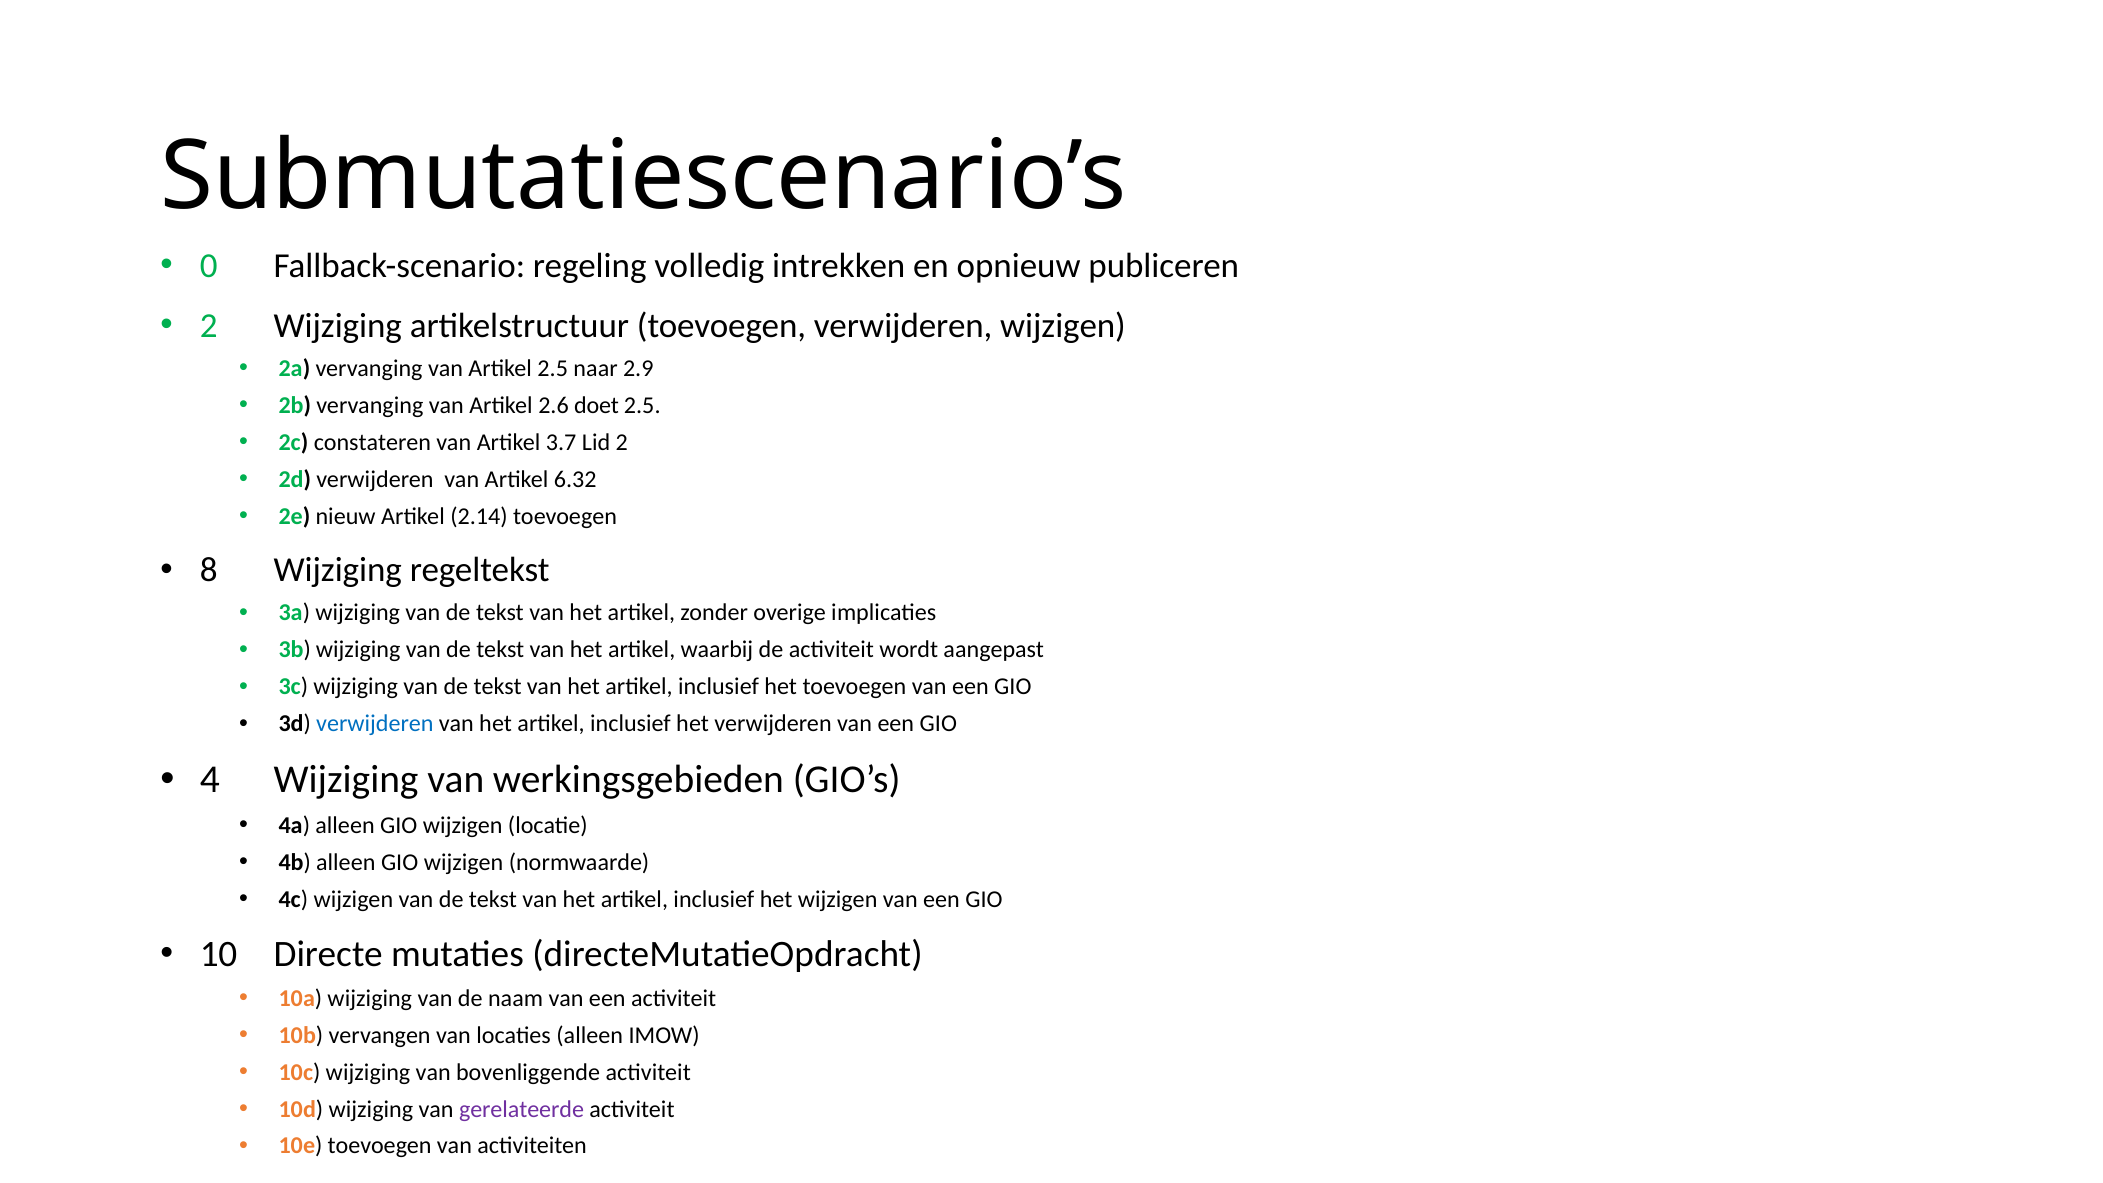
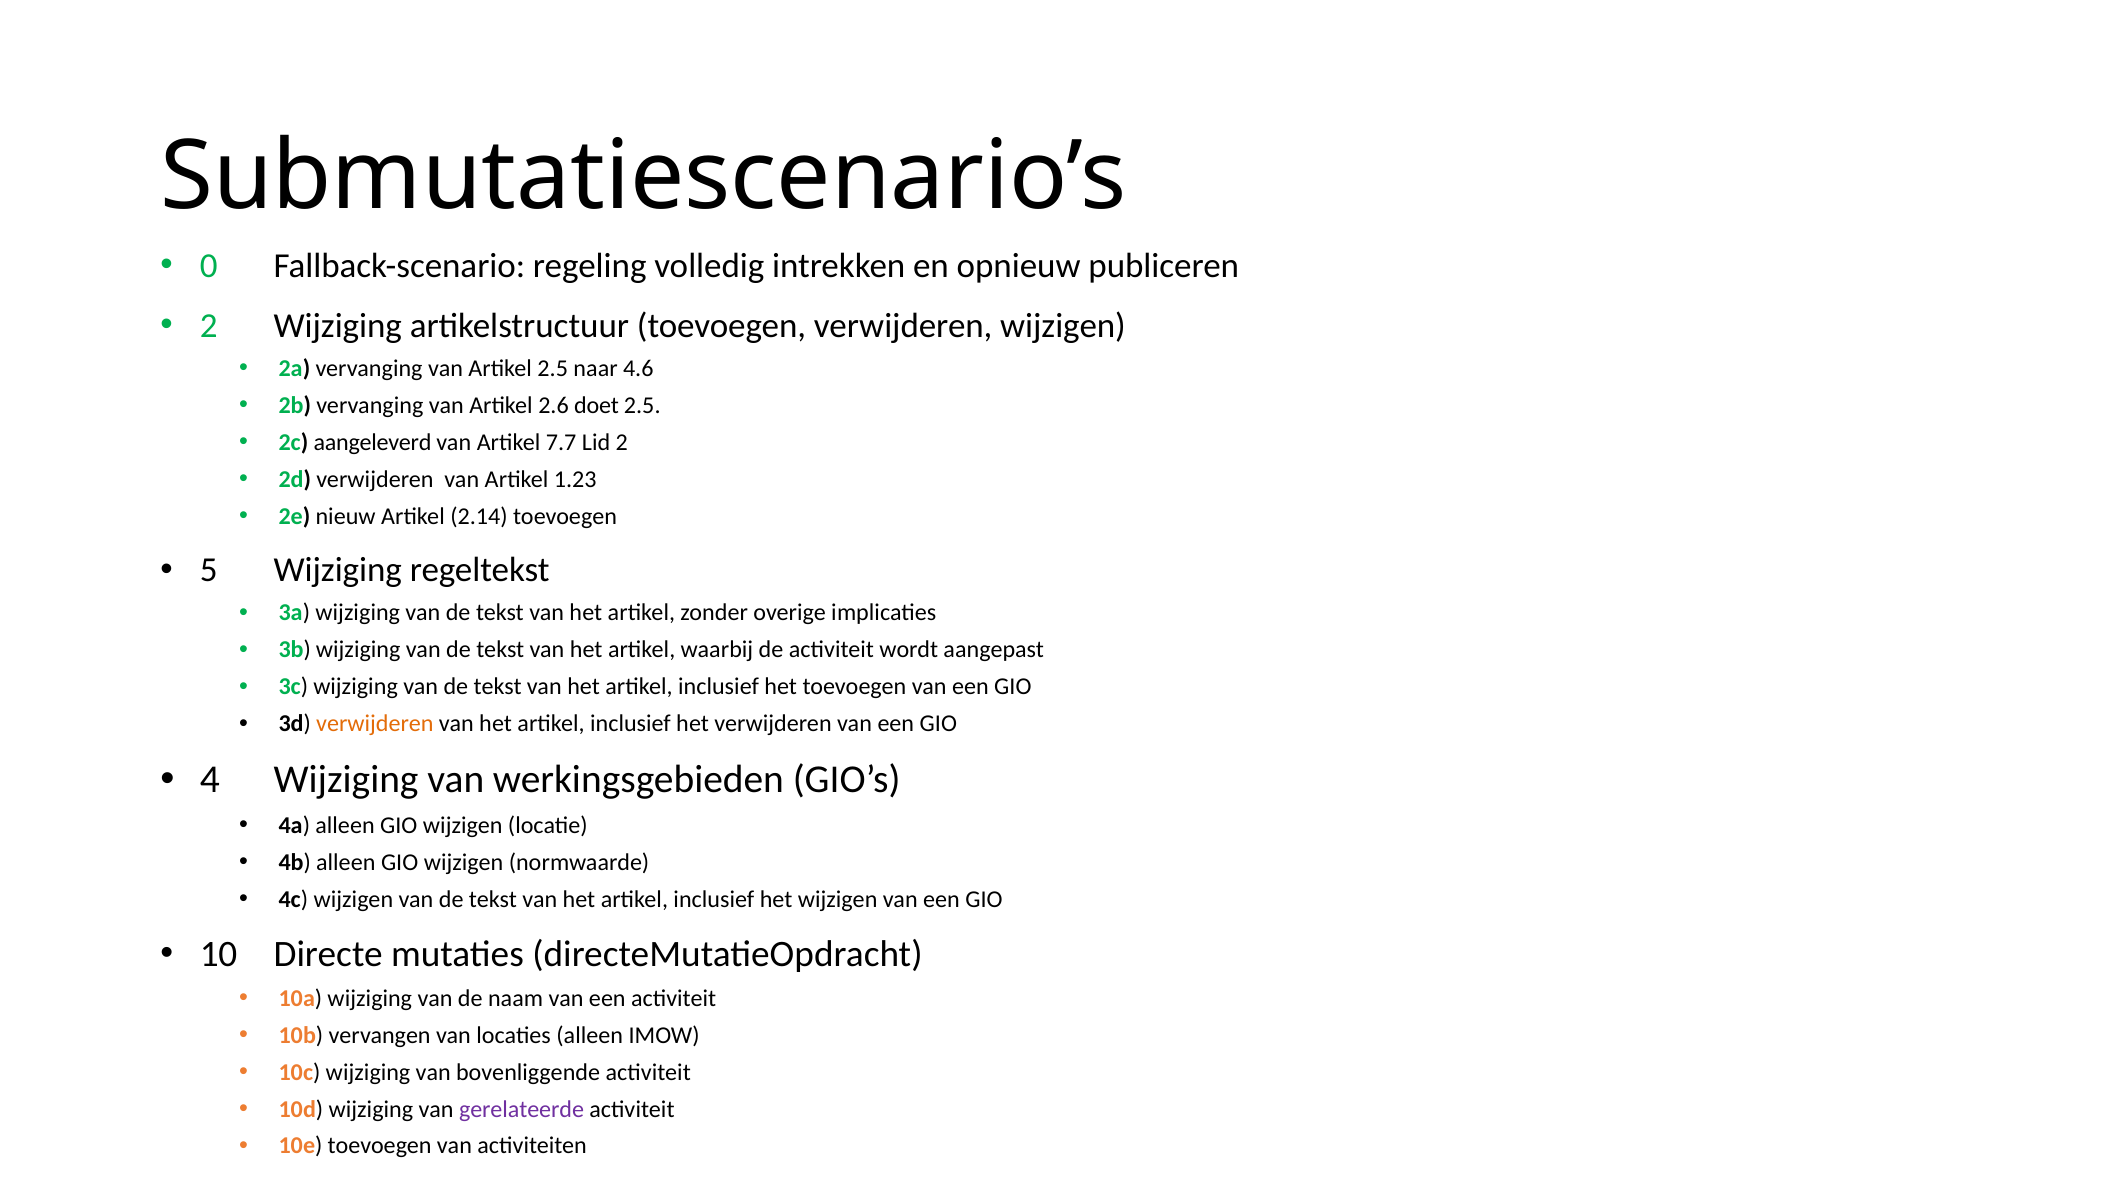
2.9: 2.9 -> 4.6
constateren: constateren -> aangeleverd
3.7: 3.7 -> 7.7
6.32: 6.32 -> 1.23
8: 8 -> 5
verwijderen at (375, 724) colour: blue -> orange
